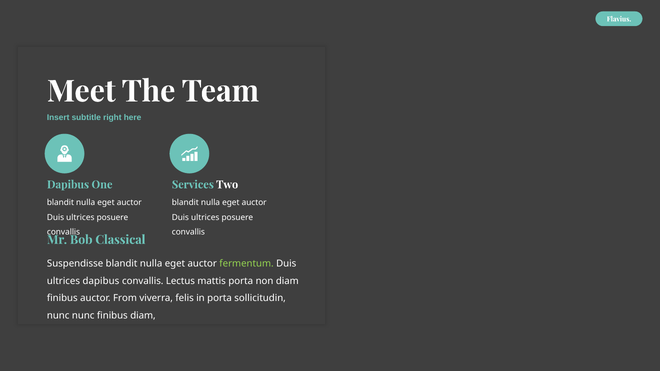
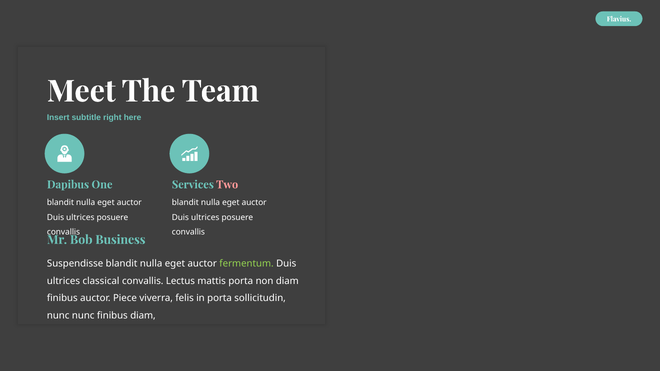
Two colour: white -> pink
Classical: Classical -> Business
ultrices dapibus: dapibus -> classical
From: From -> Piece
